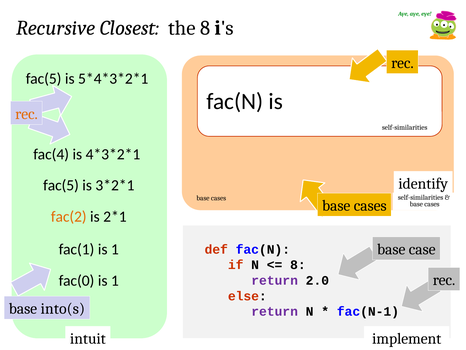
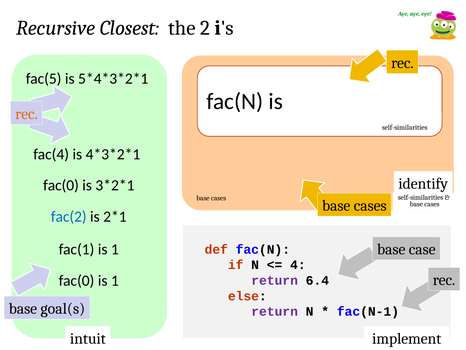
the 8: 8 -> 2
fac(5 at (61, 185): fac(5 -> fac(0
fac(2 colour: orange -> blue
8 at (298, 265): 8 -> 4
2.0: 2.0 -> 6.4
into(s: into(s -> goal(s
